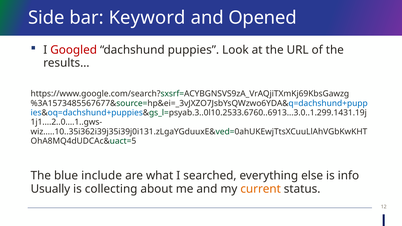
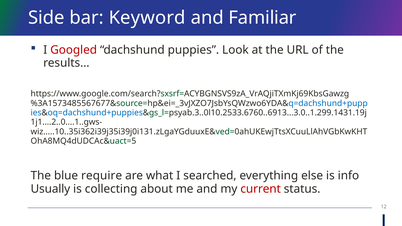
Opened: Opened -> Familiar
include: include -> require
current colour: orange -> red
